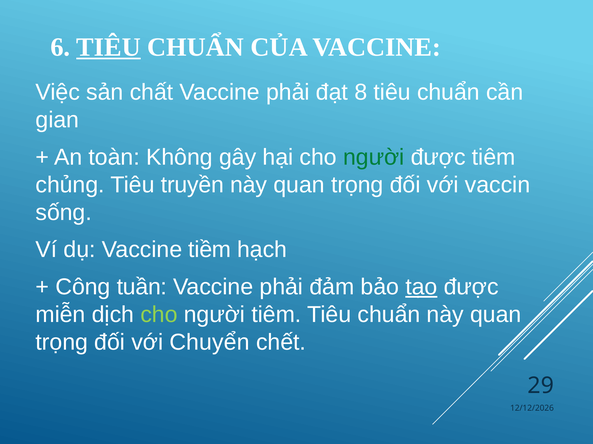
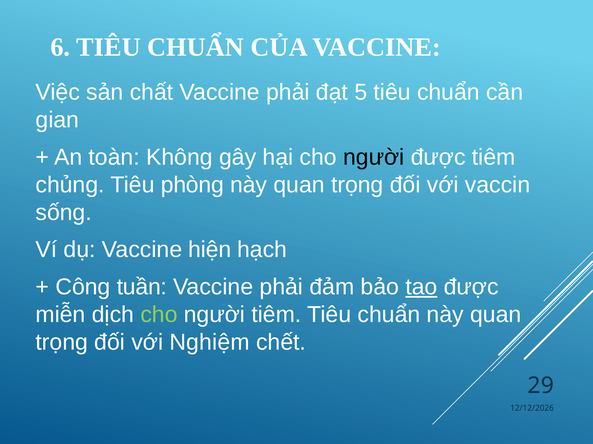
TIÊU at (108, 47) underline: present -> none
8: 8 -> 5
người at (374, 157) colour: green -> black
truyền: truyền -> phòng
tiềm: tiềm -> hiện
Chuyển: Chuyển -> Nghiệm
